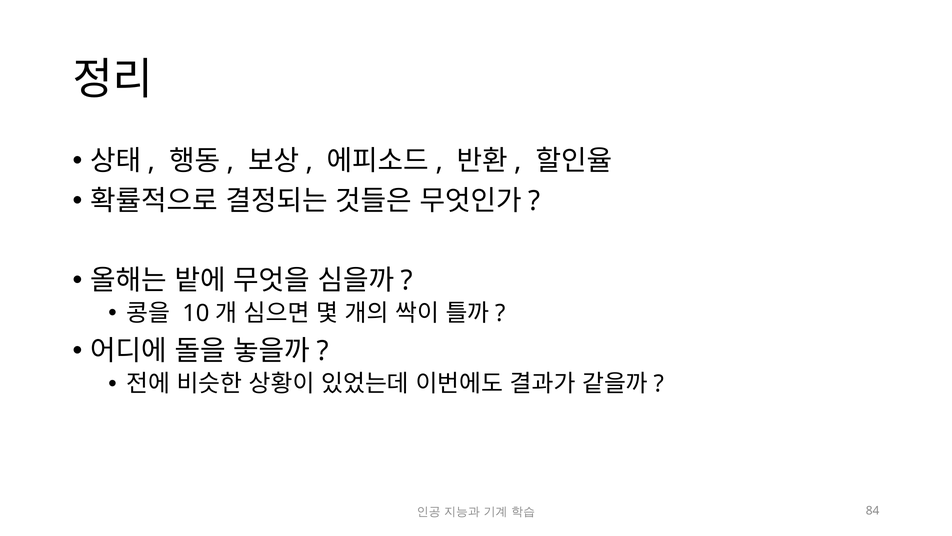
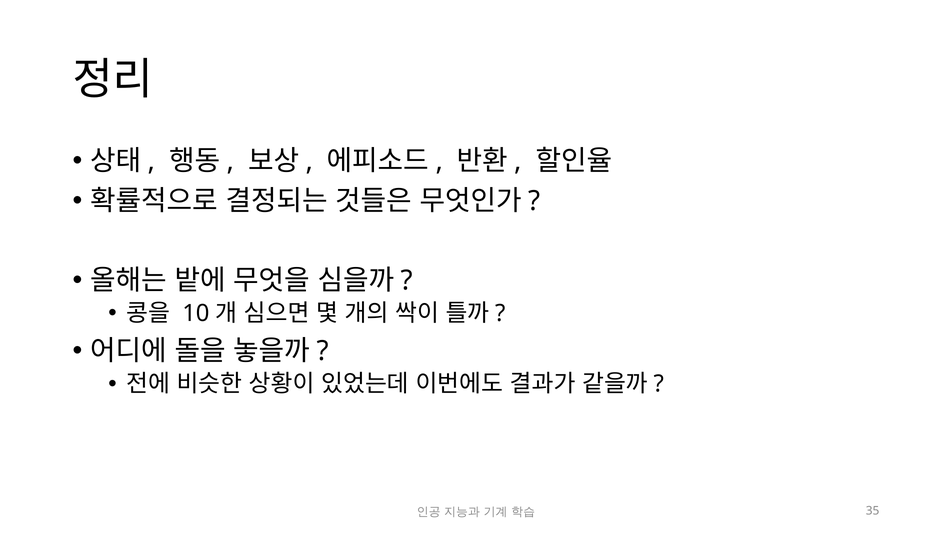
84: 84 -> 35
